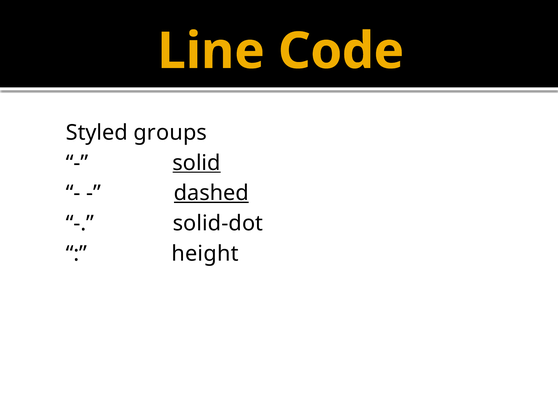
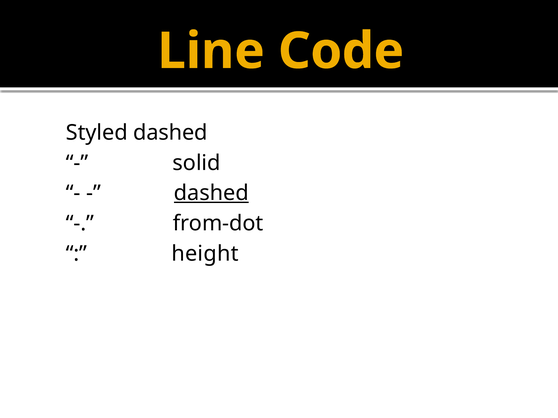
Styled groups: groups -> dashed
solid underline: present -> none
solid-dot: solid-dot -> from-dot
